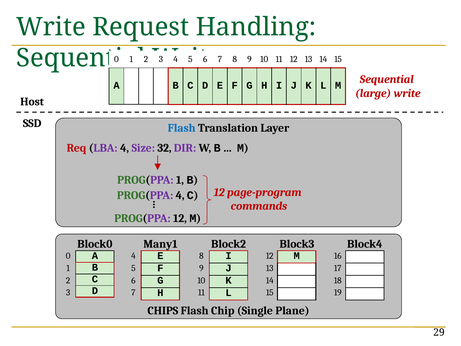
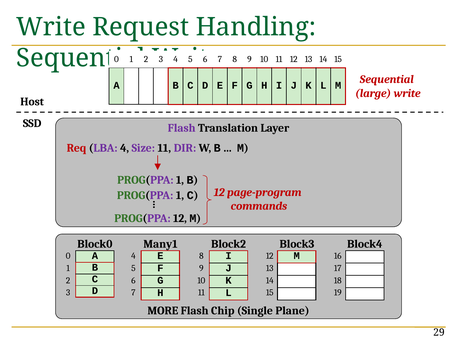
Flash at (182, 128) colour: blue -> purple
Size 32: 32 -> 11
4 at (180, 195): 4 -> 1
CHIPS: CHIPS -> MORE
